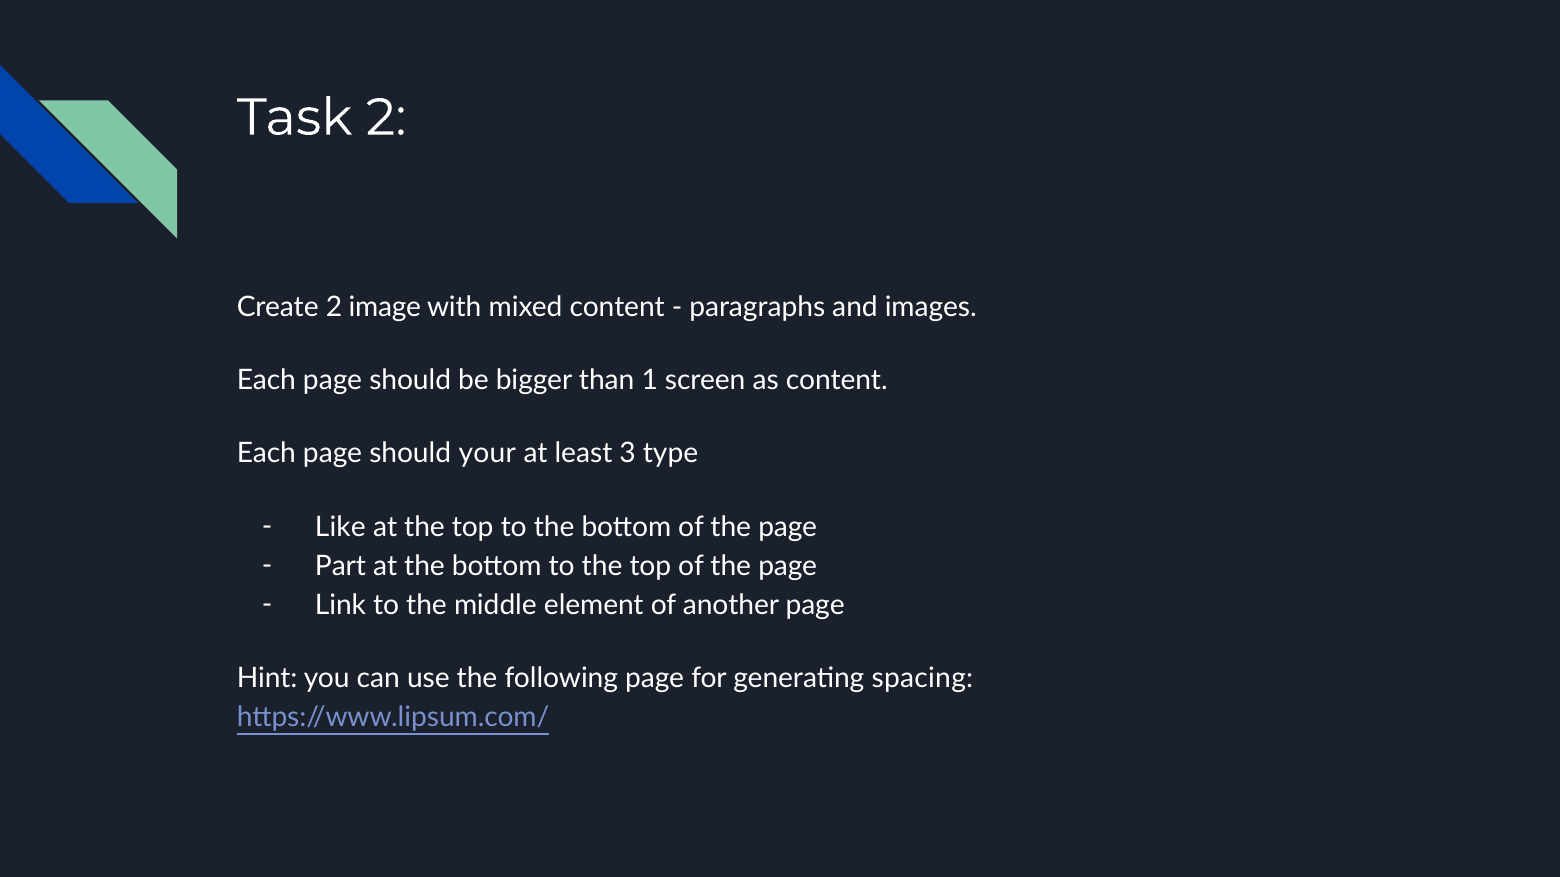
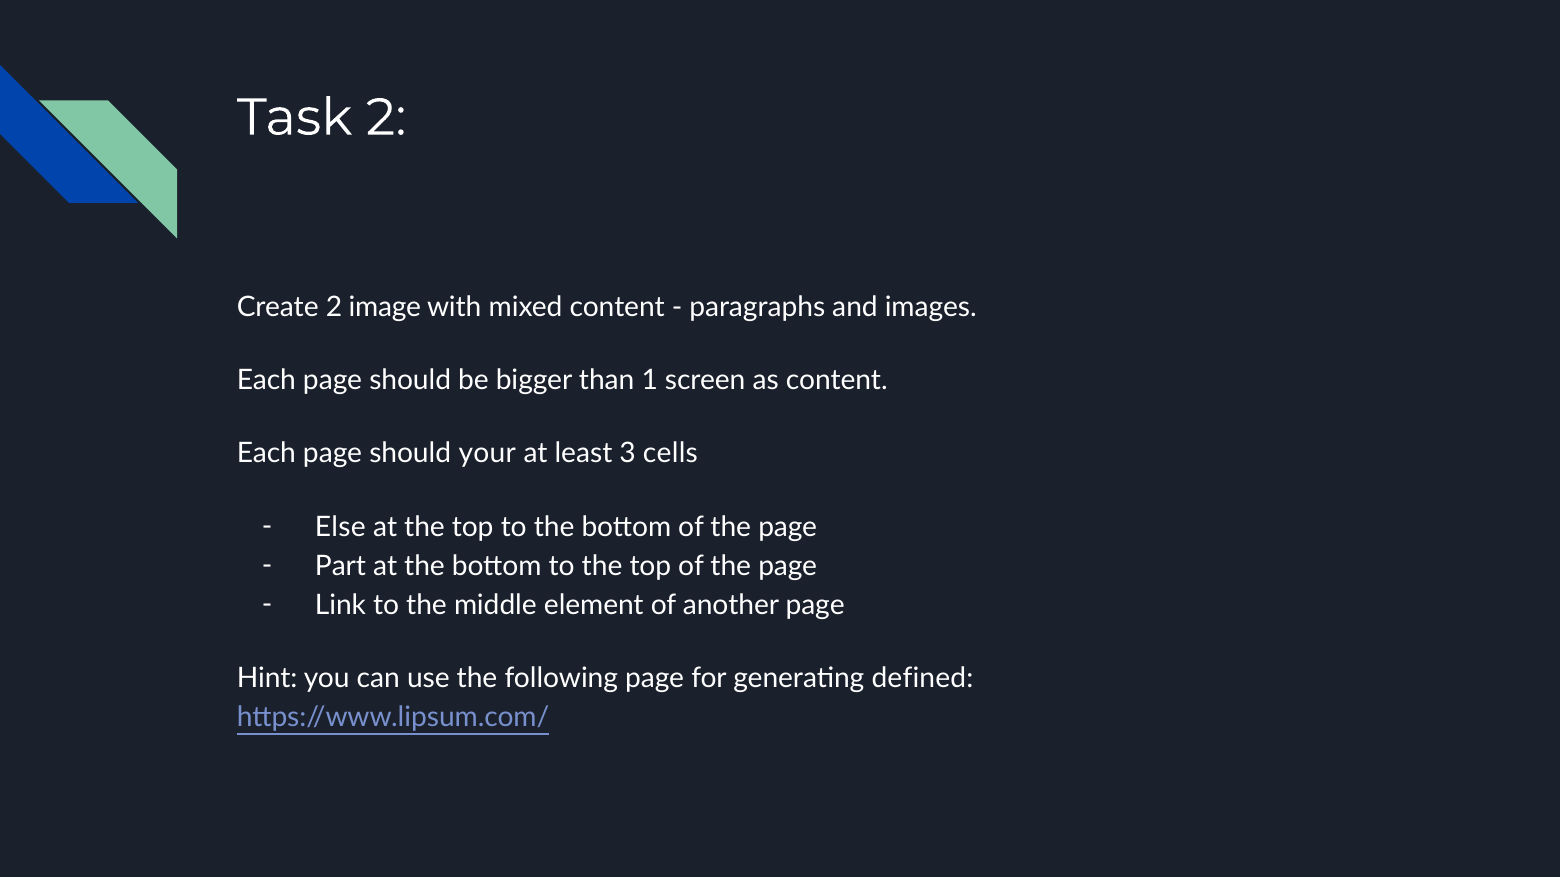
type: type -> cells
Like: Like -> Else
spacing: spacing -> defined
